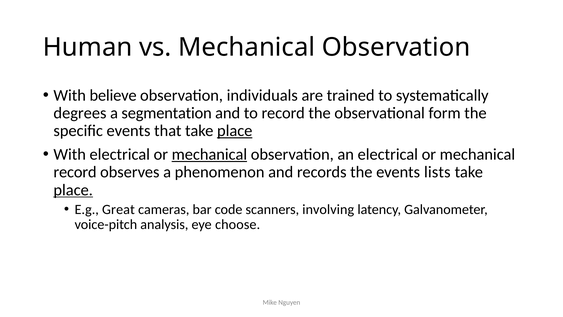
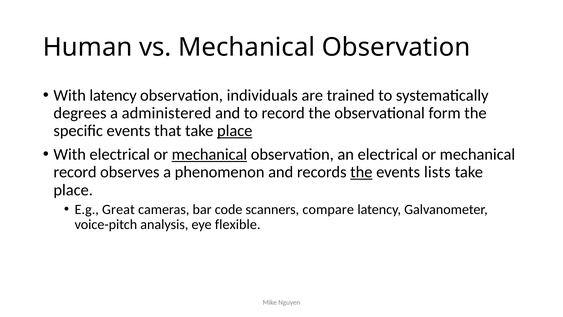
With believe: believe -> latency
segmentation: segmentation -> administered
the at (361, 172) underline: none -> present
place at (73, 190) underline: present -> none
involving: involving -> compare
choose: choose -> flexible
